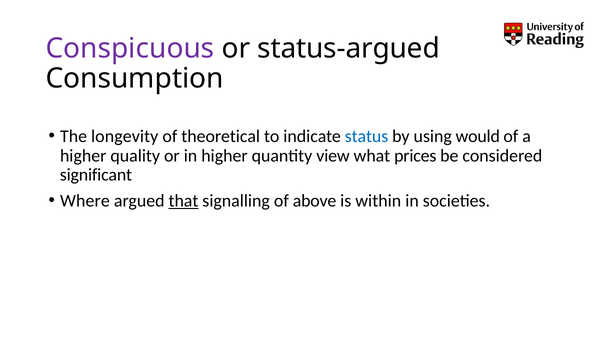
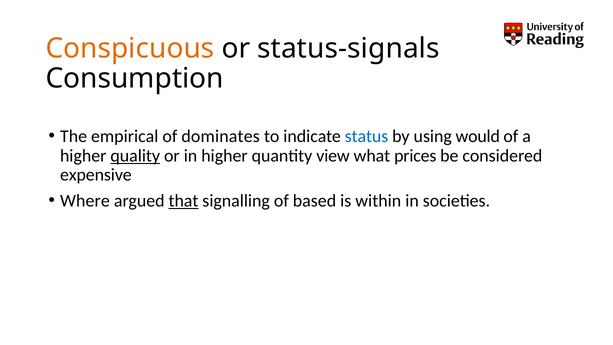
Conspicuous colour: purple -> orange
status-argued: status-argued -> status-signals
longevity: longevity -> empirical
theoretical: theoretical -> dominates
quality underline: none -> present
significant: significant -> expensive
above: above -> based
